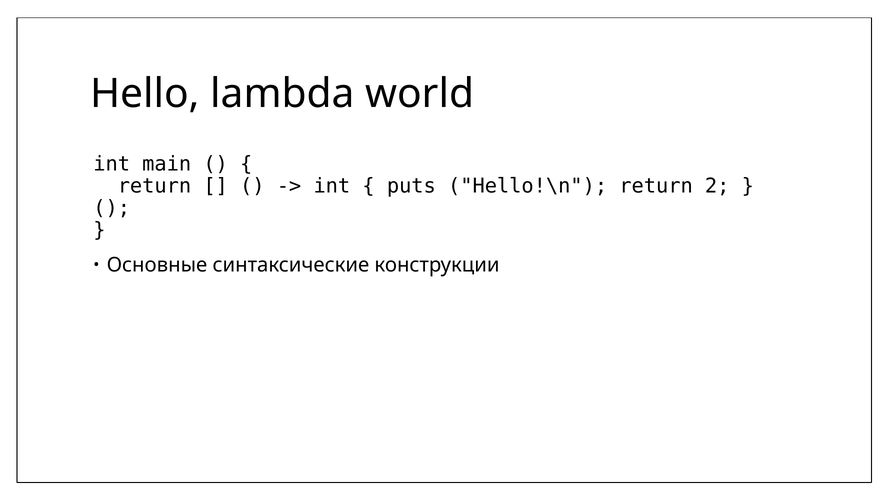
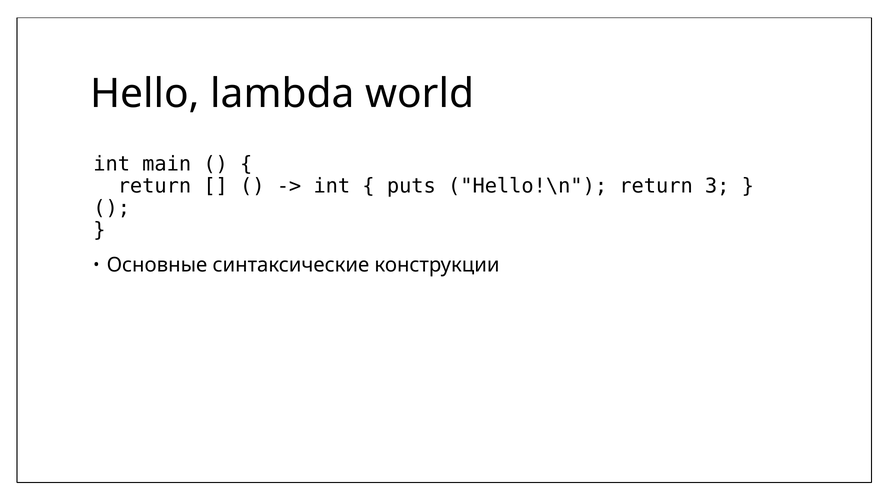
2: 2 -> 3
